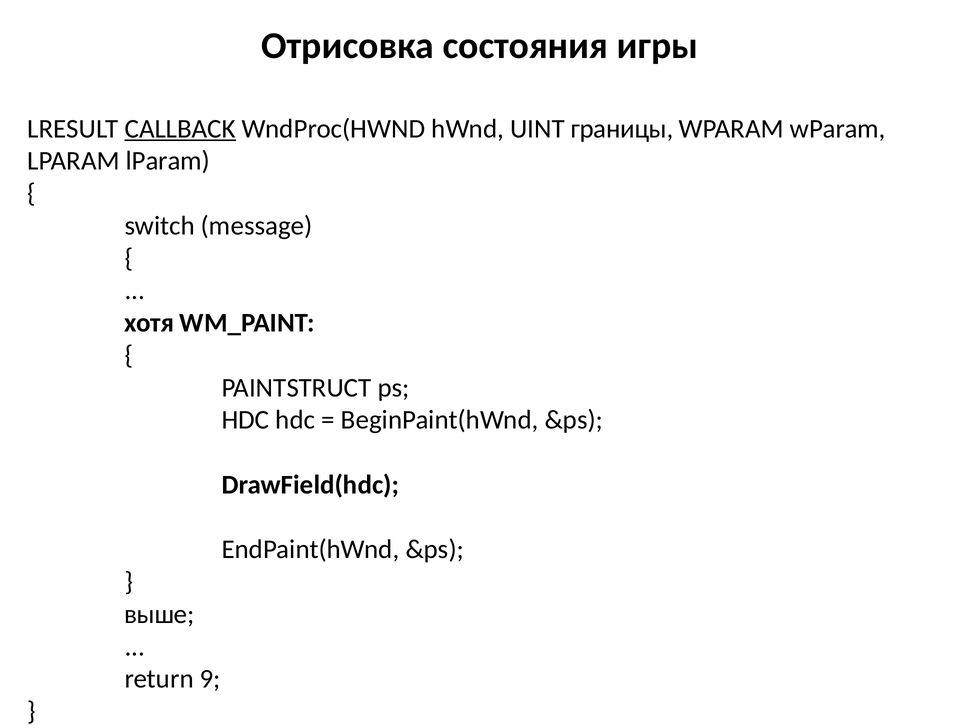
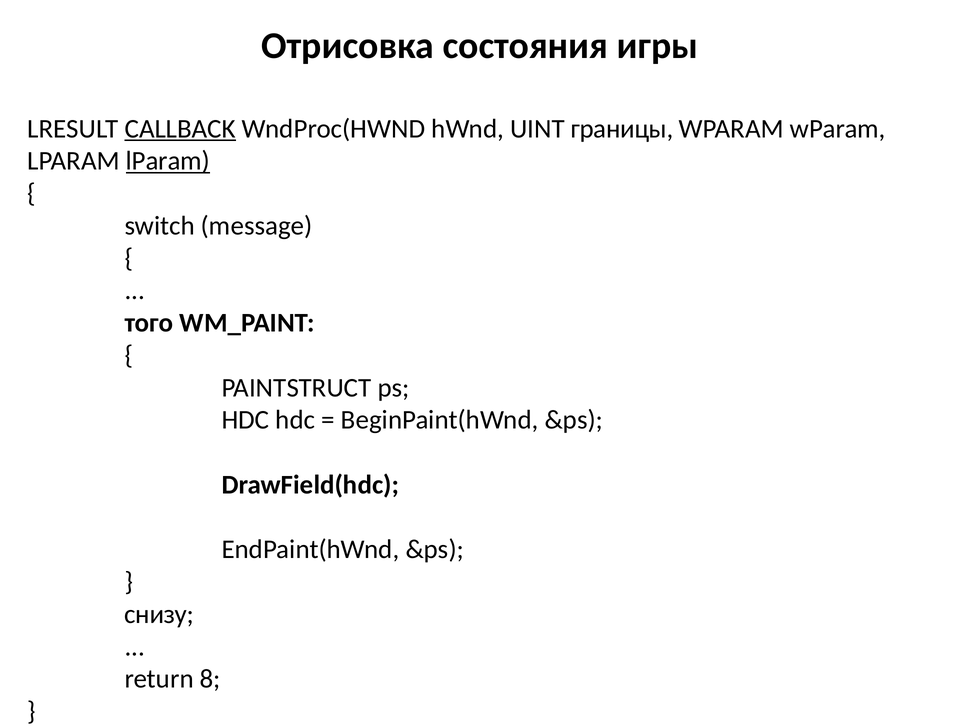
lParam at (168, 161) underline: none -> present
хотя: хотя -> того
выше: выше -> снизу
9: 9 -> 8
